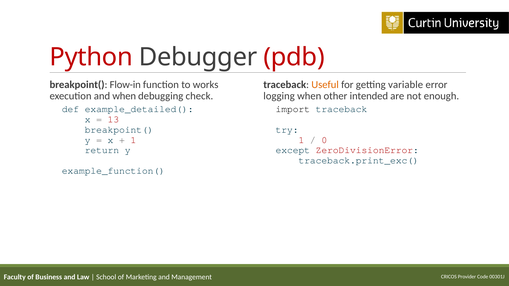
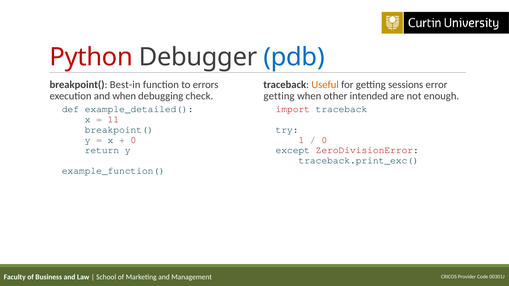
pdb colour: red -> blue
Flow-in: Flow-in -> Best-in
works: works -> errors
variable: variable -> sessions
logging at (279, 96): logging -> getting
import colour: black -> red
13: 13 -> 11
1 at (133, 140): 1 -> 0
